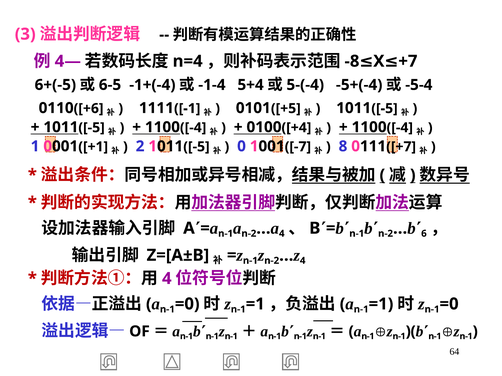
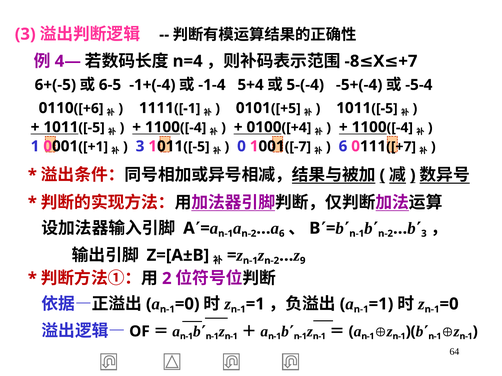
2 at (140, 146): 2 -> 3
8 at (343, 146): 8 -> 6
4 at (282, 234): 4 -> 6
6 at (424, 234): 6 -> 3
4 at (303, 261): 4 -> 9
4 at (167, 279): 4 -> 2
